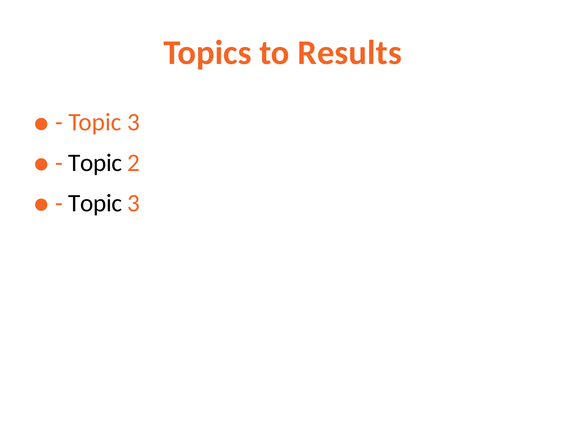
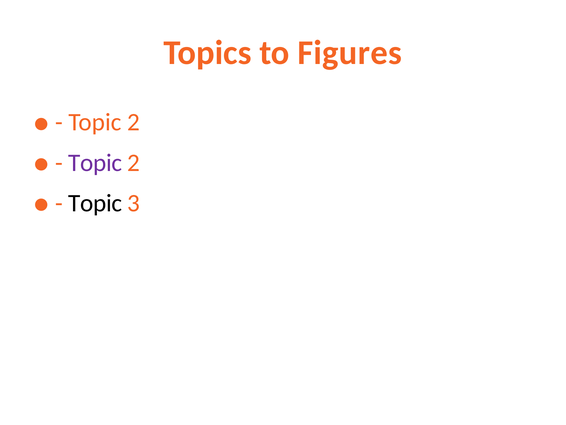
Results: Results -> Figures
3 at (134, 122): 3 -> 2
Topic at (95, 163) colour: black -> purple
